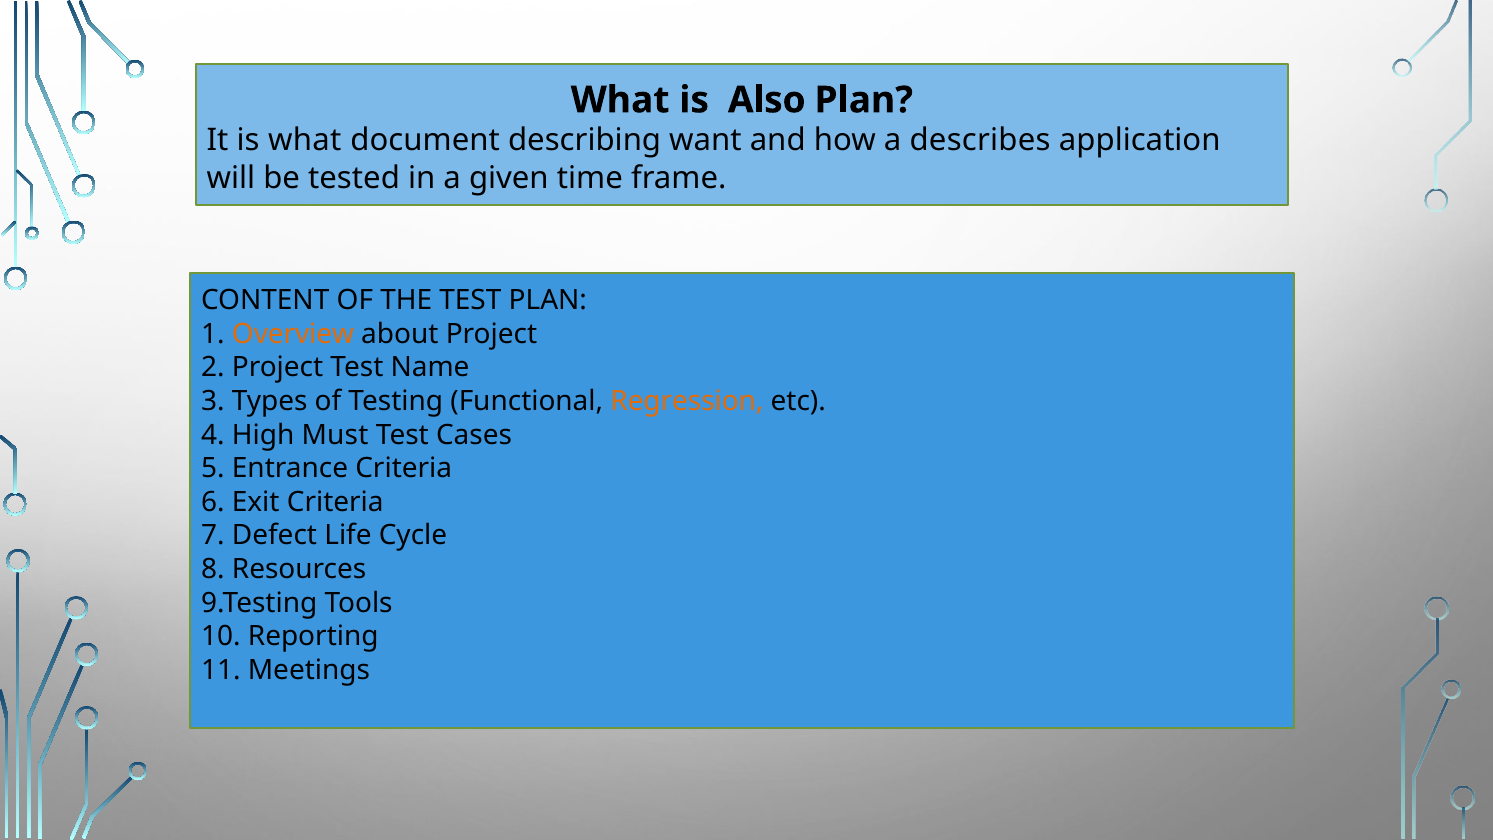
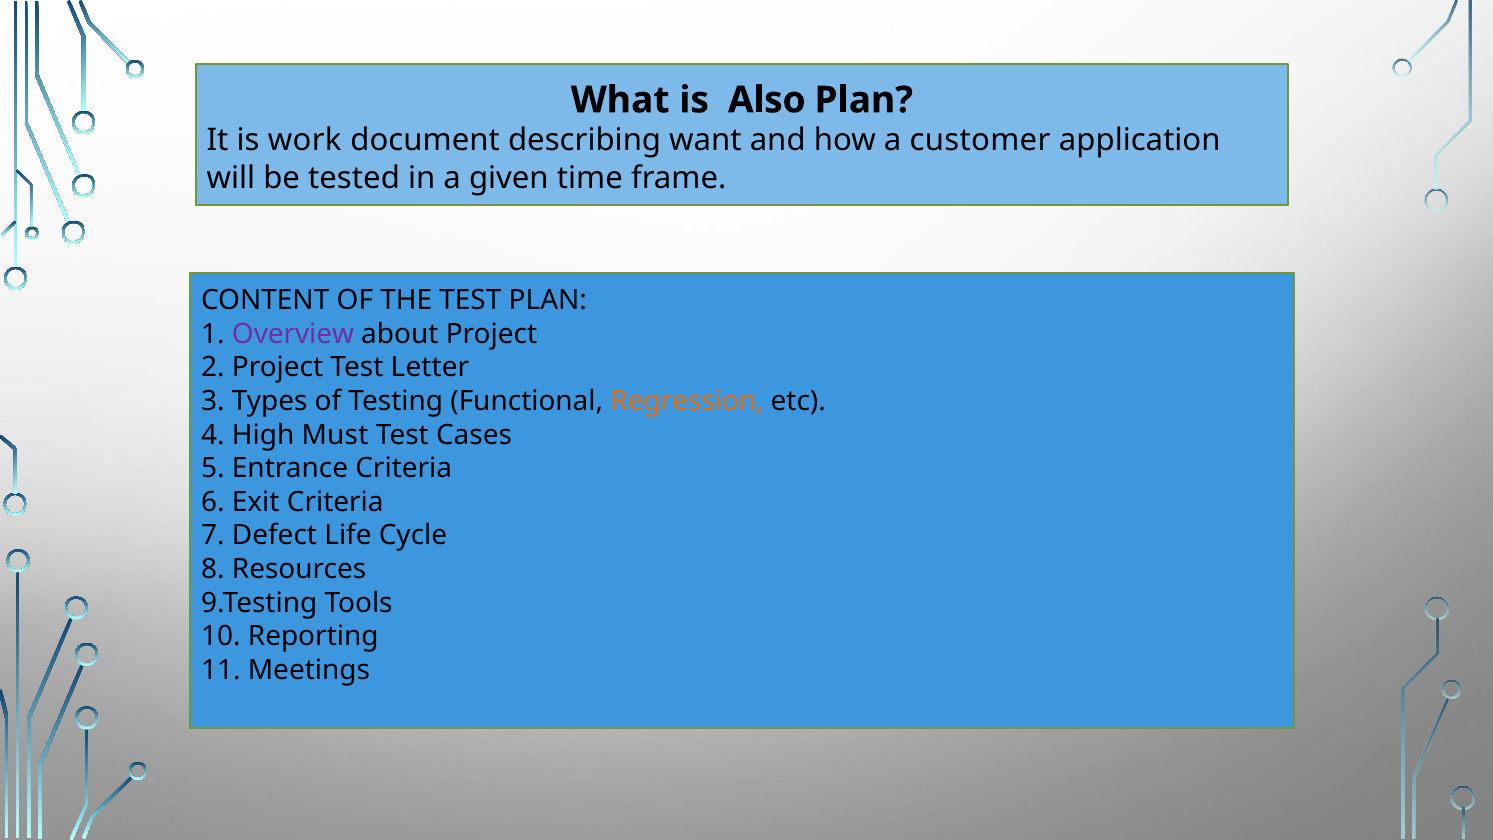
is what: what -> work
describes: describes -> customer
Overview colour: orange -> purple
Name: Name -> Letter
